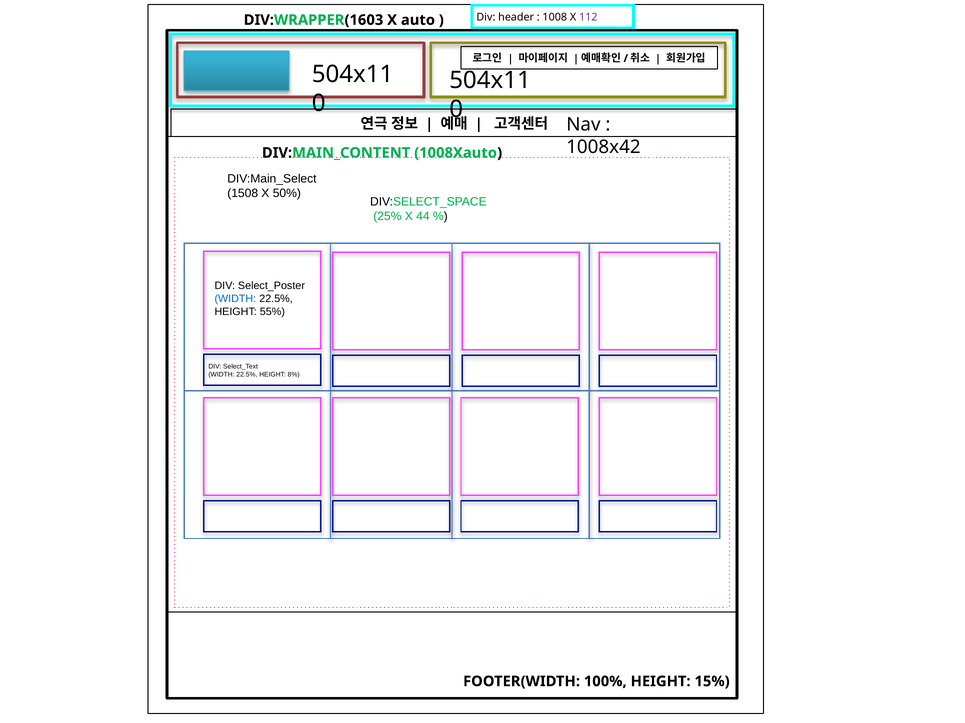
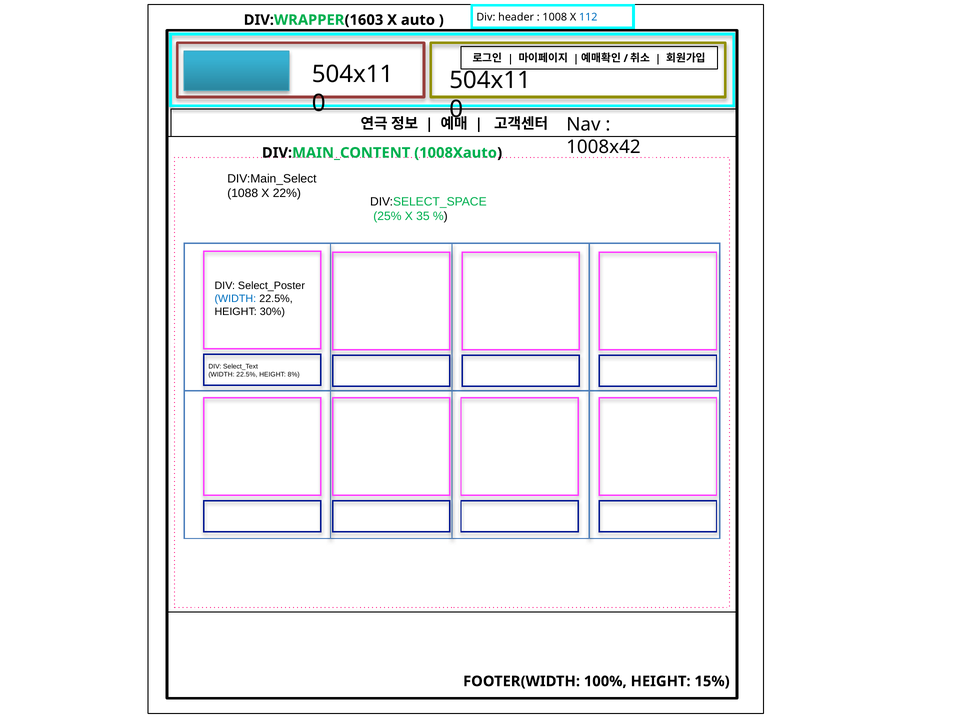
112 colour: purple -> blue
1508: 1508 -> 1088
50%: 50% -> 22%
44: 44 -> 35
55%: 55% -> 30%
